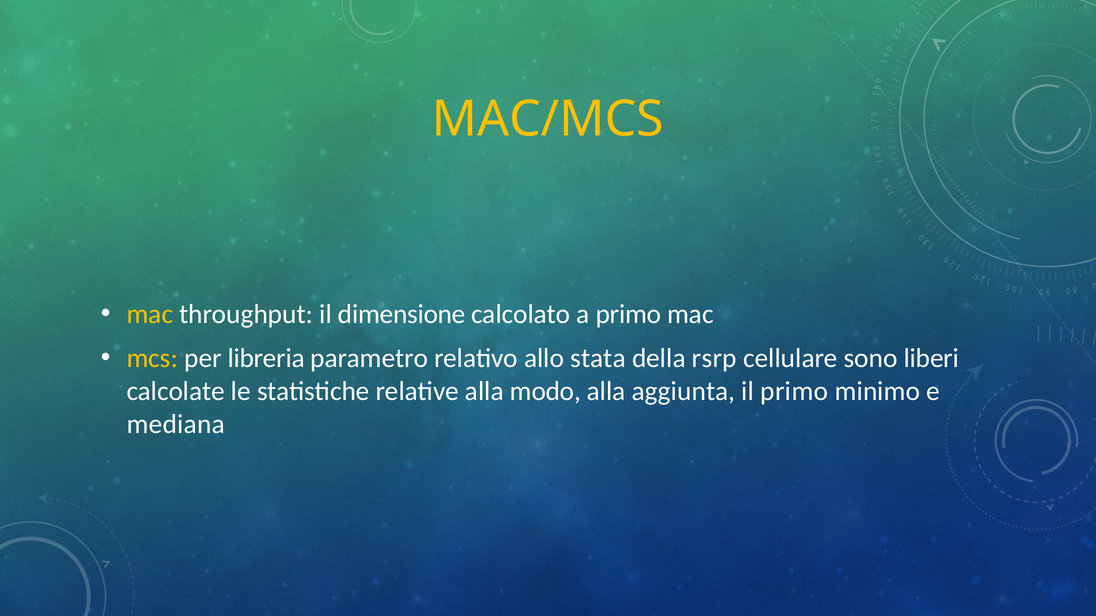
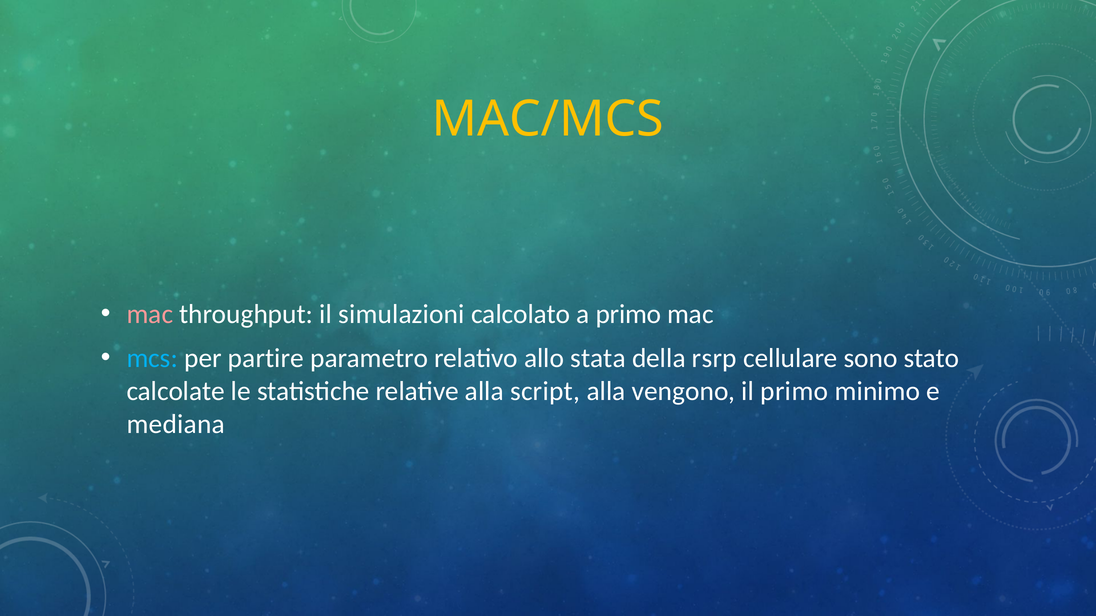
mac at (150, 314) colour: yellow -> pink
dimensione: dimensione -> simulazioni
mcs colour: yellow -> light blue
libreria: libreria -> partire
liberi: liberi -> stato
modo: modo -> script
aggiunta: aggiunta -> vengono
